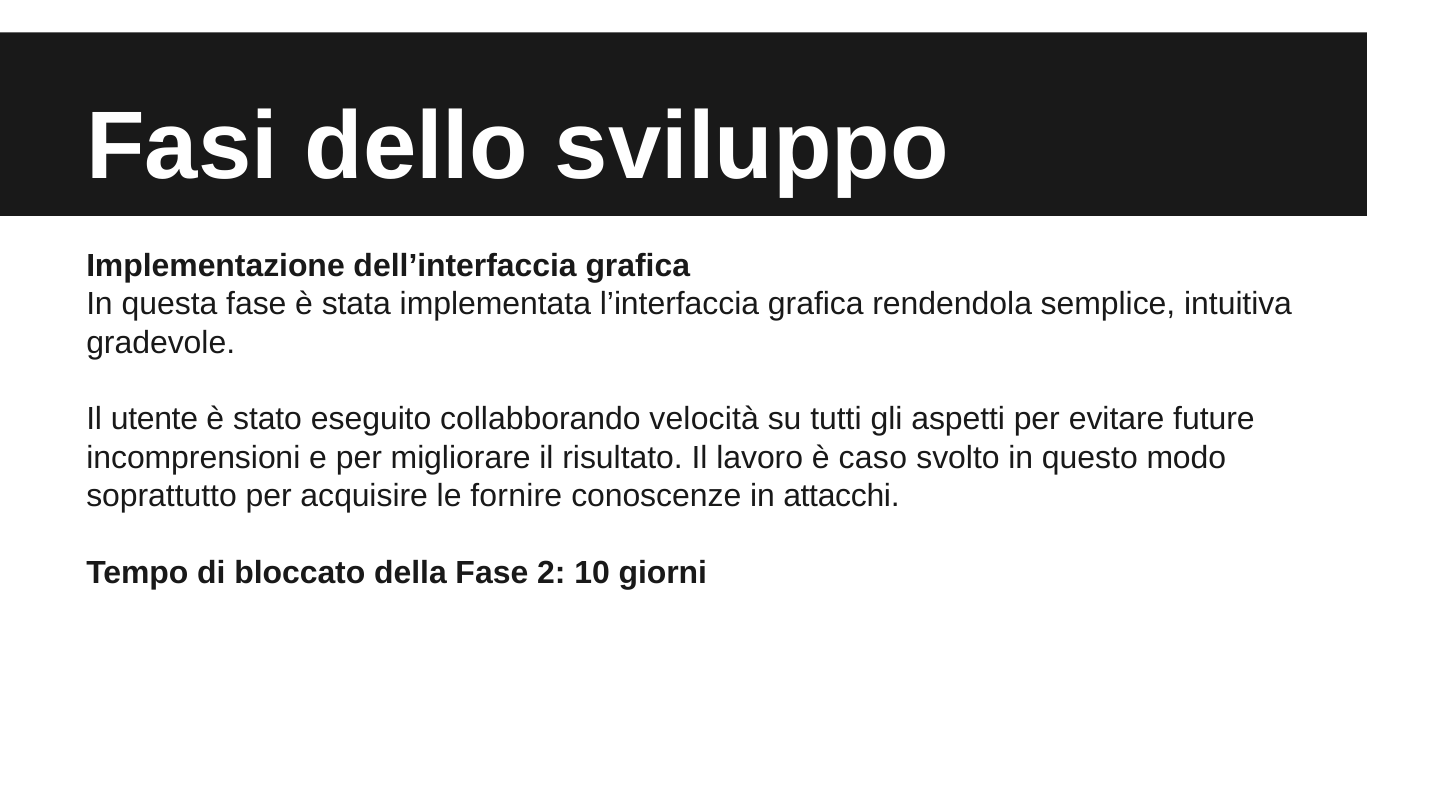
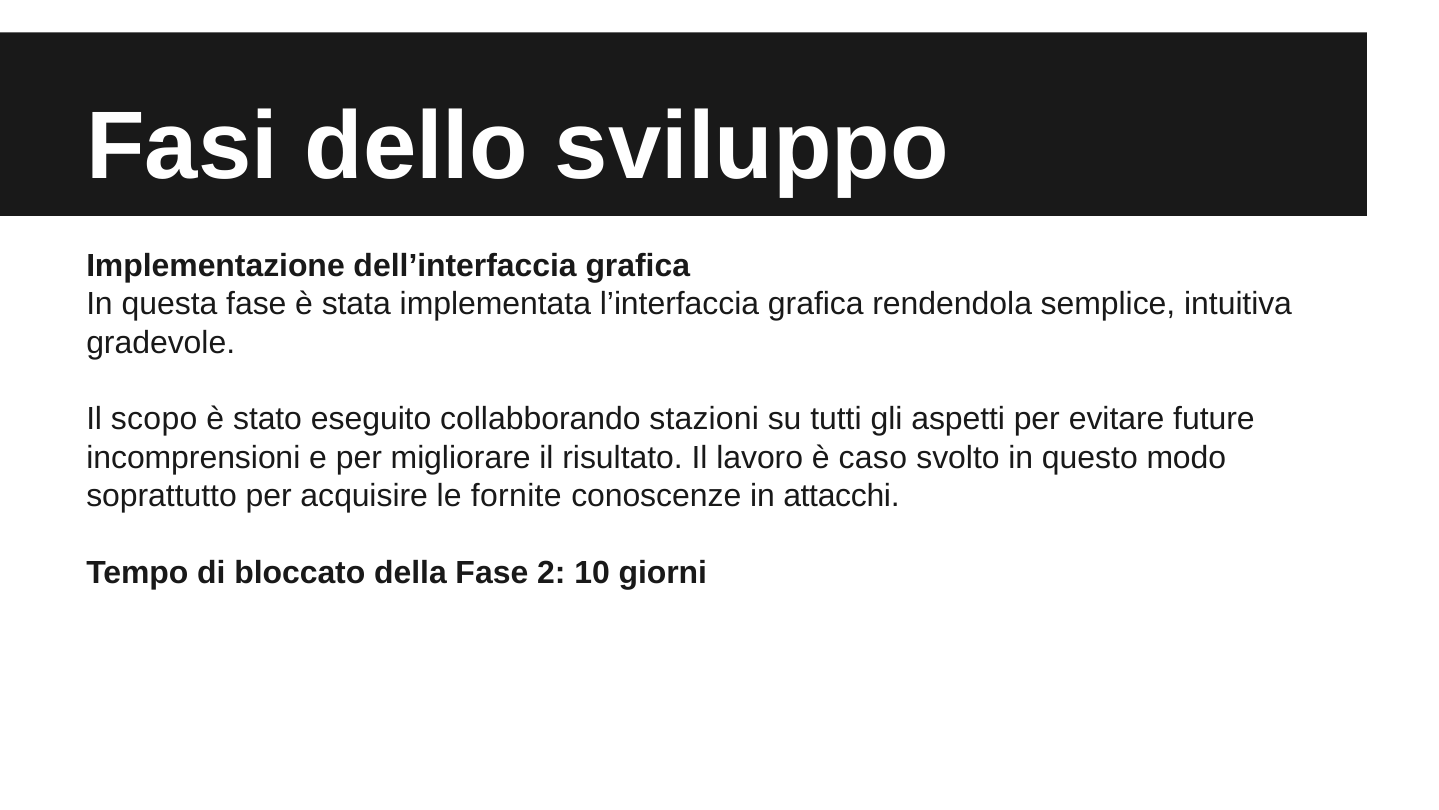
utente: utente -> scopo
velocità: velocità -> stazioni
fornire: fornire -> fornite
